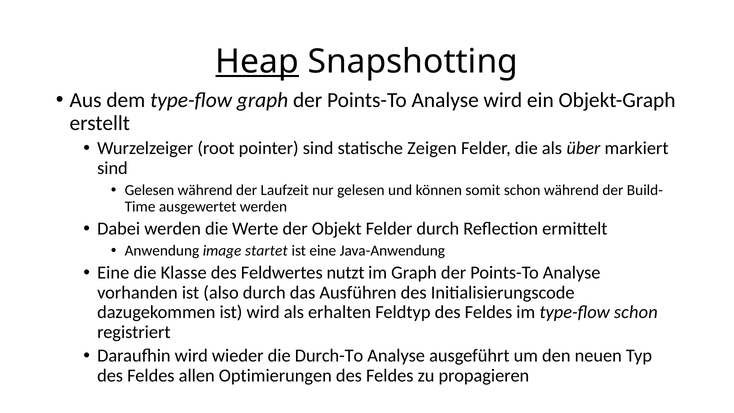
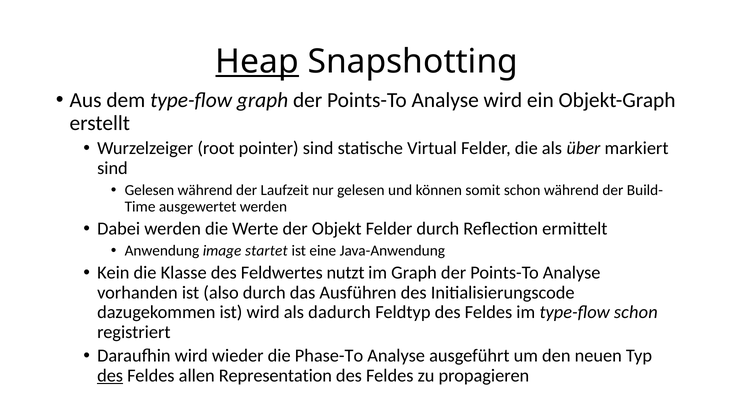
Zeigen: Zeigen -> Virtual
Eine at (113, 273): Eine -> Kein
erhalten: erhalten -> dadurch
Durch-To: Durch-To -> Phase-To
des at (110, 376) underline: none -> present
Optimierungen: Optimierungen -> Representation
